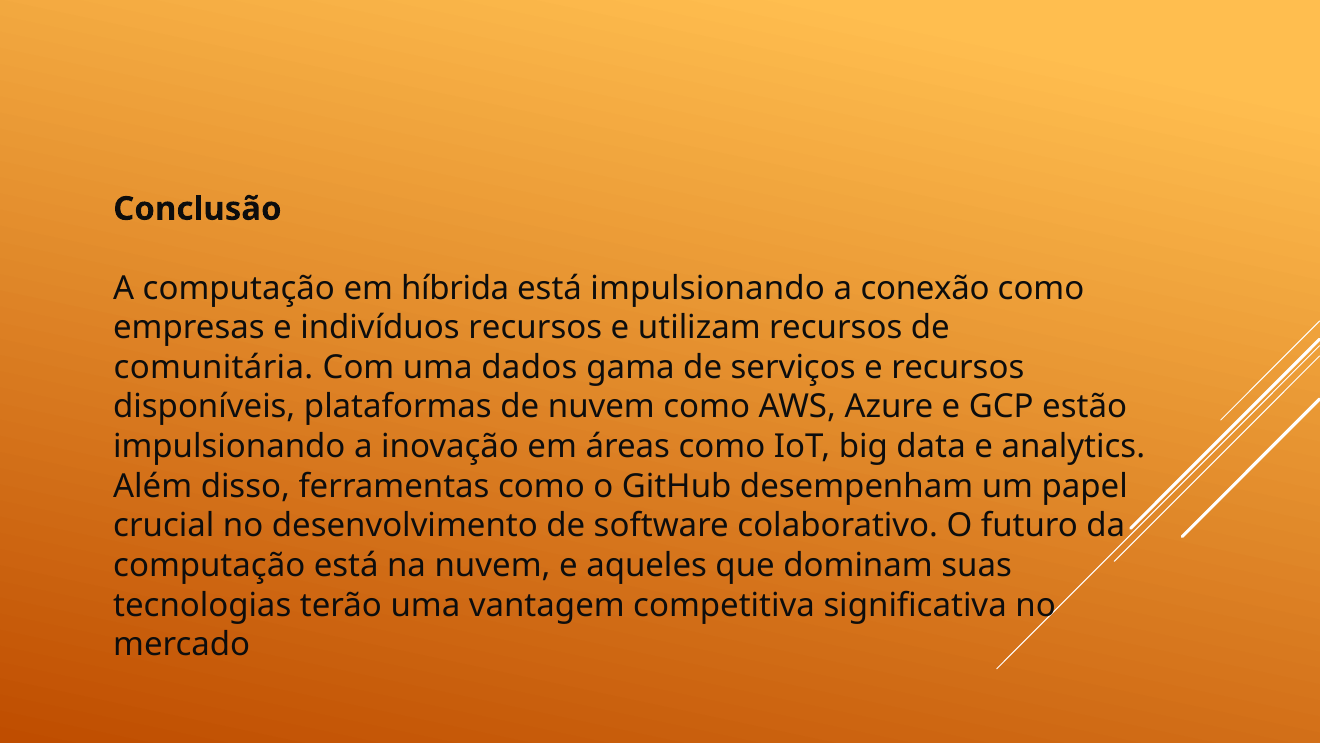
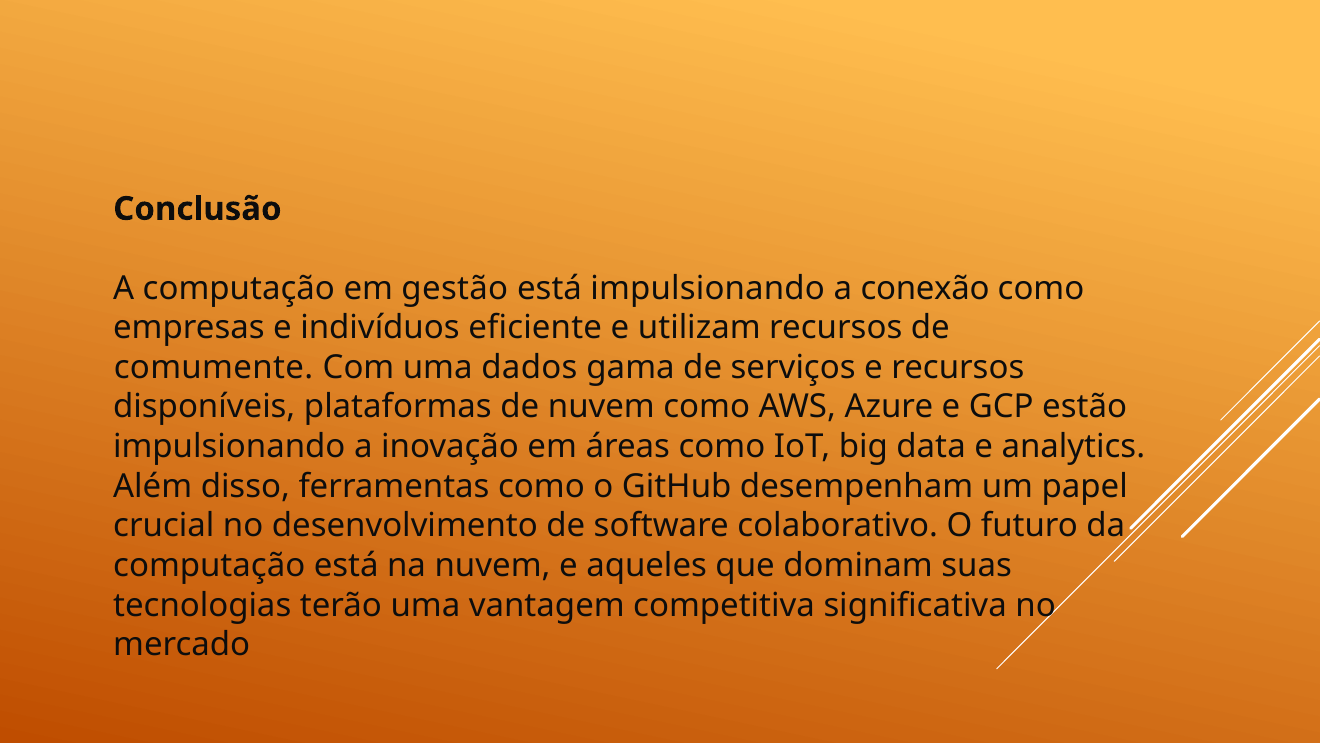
híbrida: híbrida -> gestão
indivíduos recursos: recursos -> eficiente
comunitária: comunitária -> comumente
